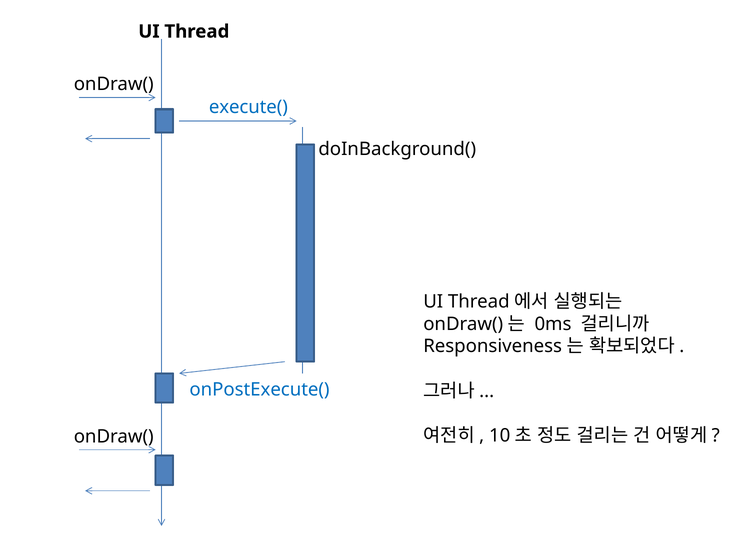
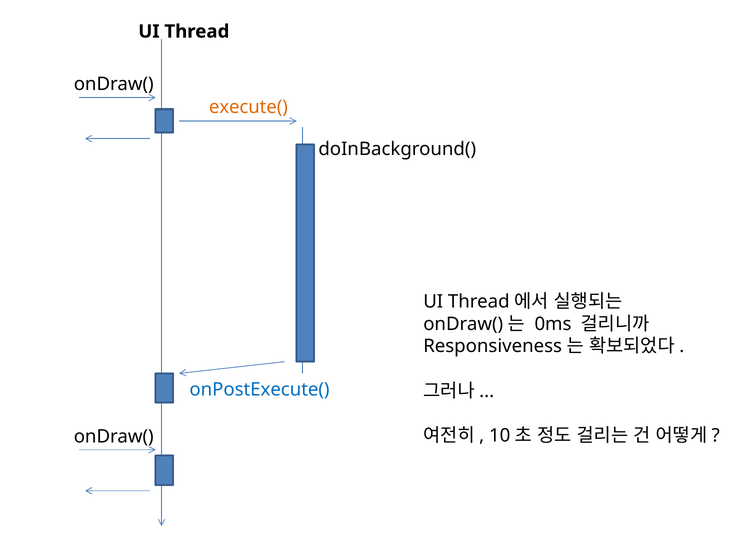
execute( colour: blue -> orange
